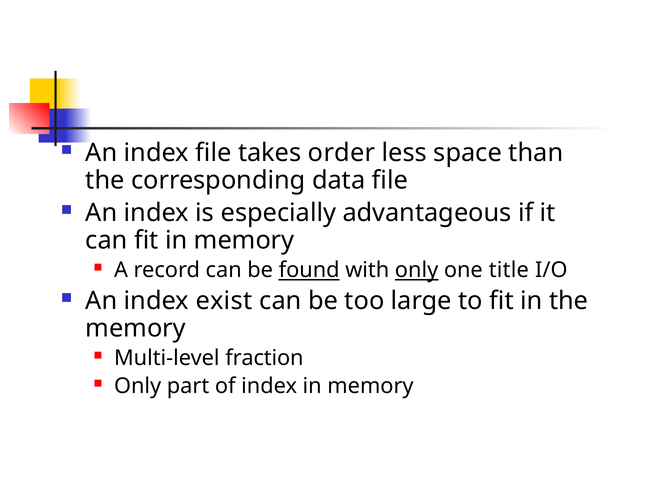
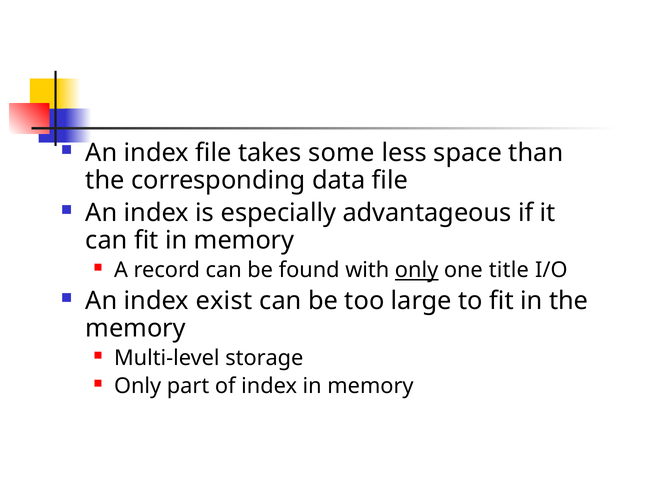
order: order -> some
found underline: present -> none
fraction: fraction -> storage
